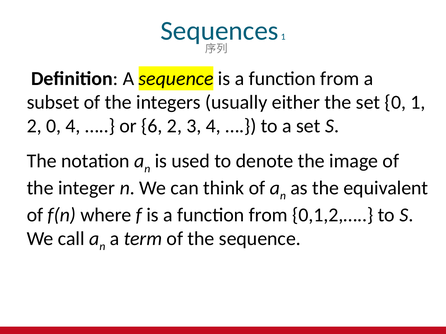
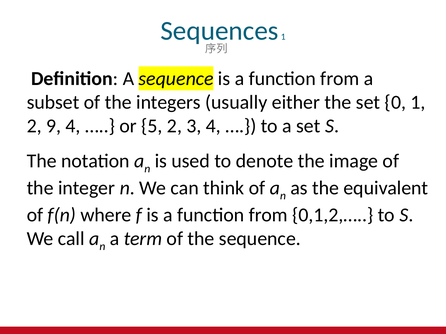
2 0: 0 -> 9
6: 6 -> 5
